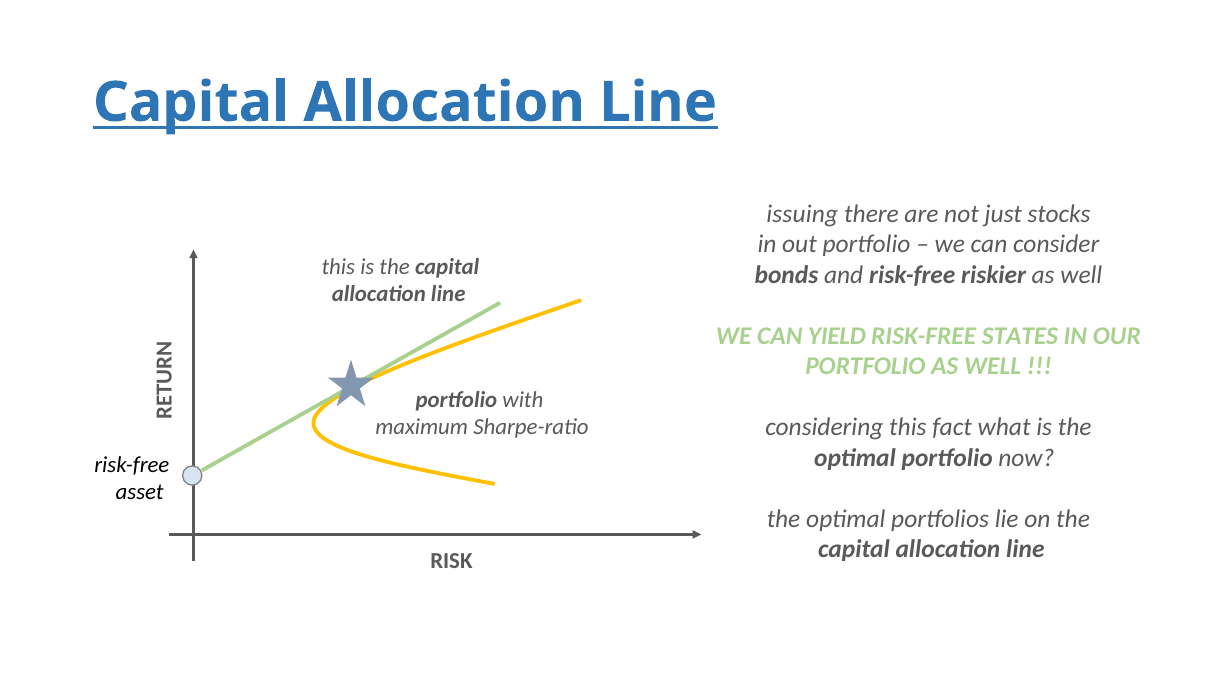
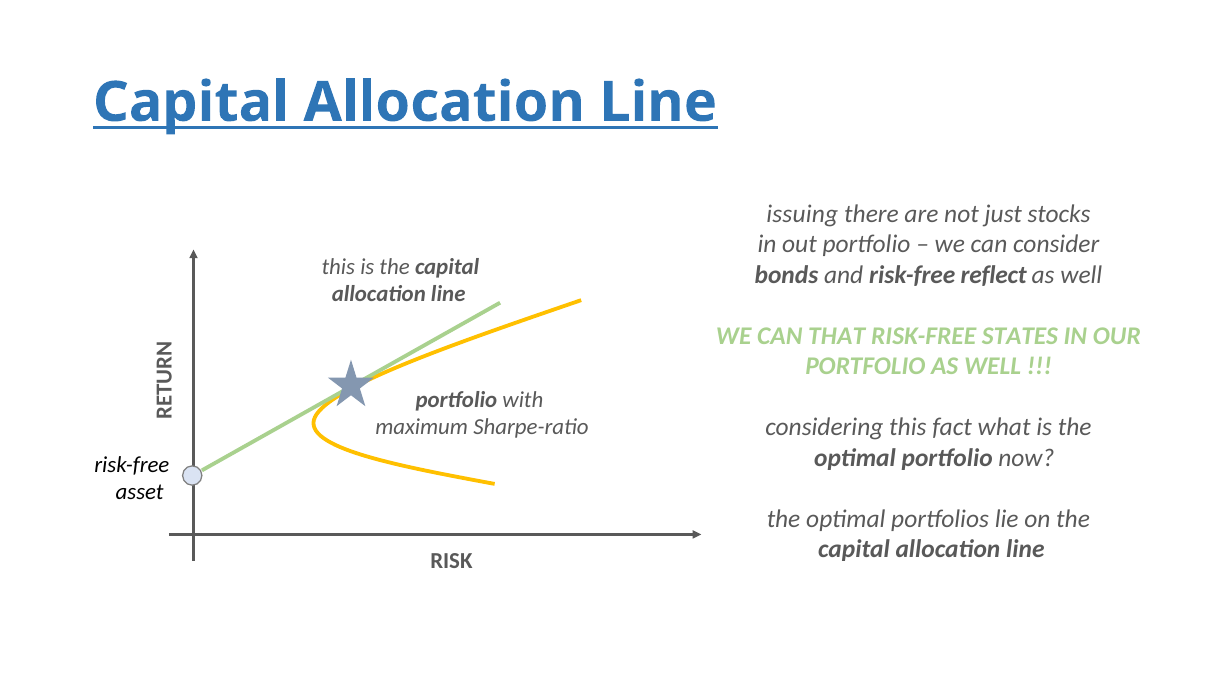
riskier: riskier -> reflect
YIELD: YIELD -> THAT
